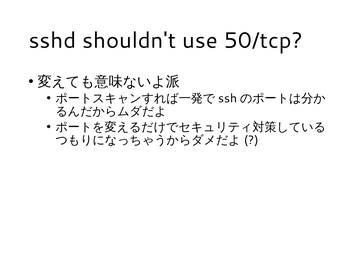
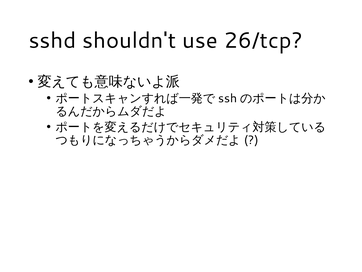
50/tcp: 50/tcp -> 26/tcp
